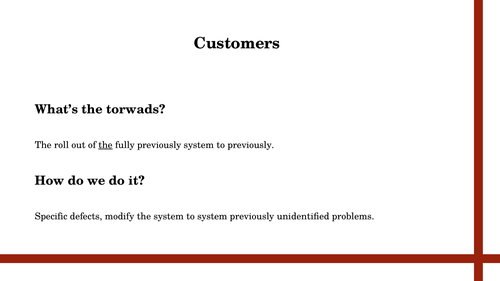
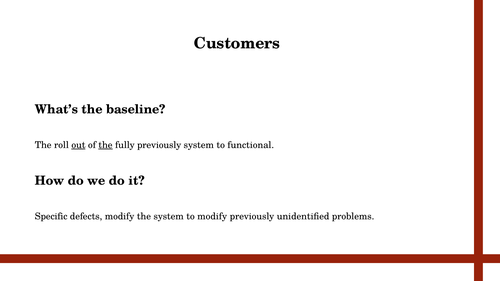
torwads: torwads -> baseline
out underline: none -> present
to previously: previously -> functional
to system: system -> modify
